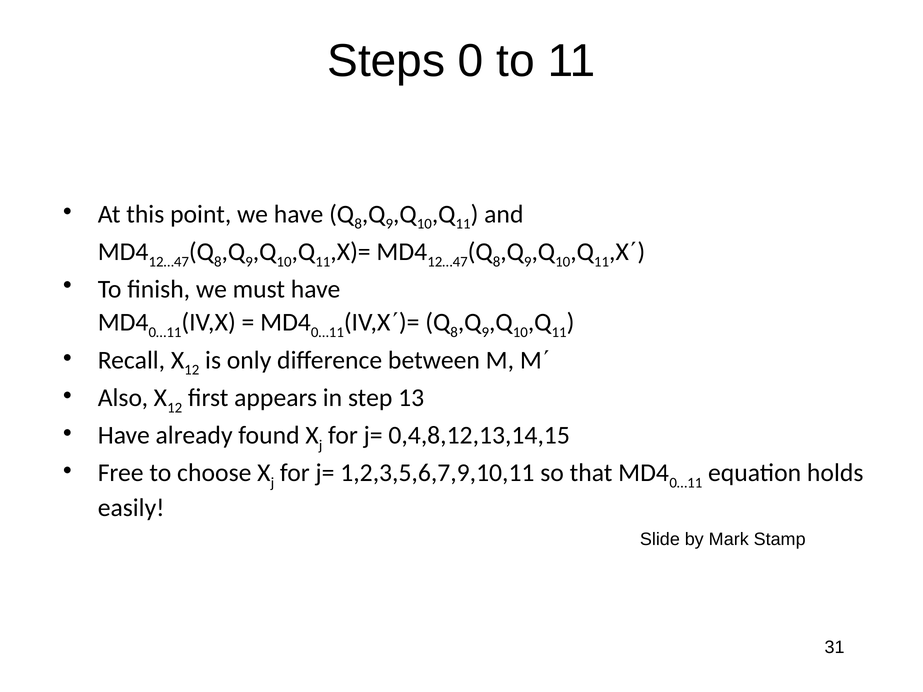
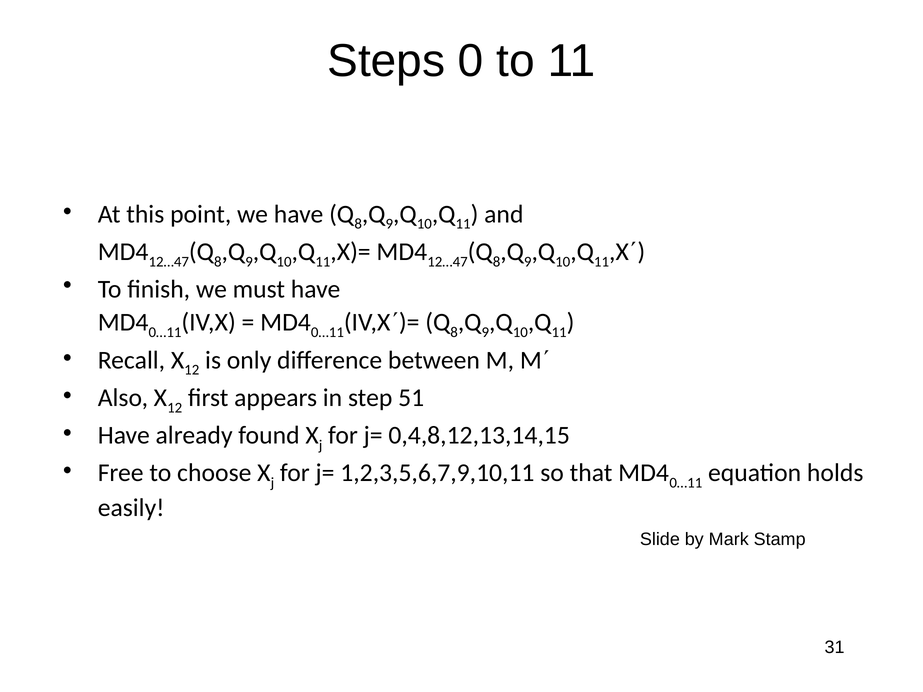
13: 13 -> 51
